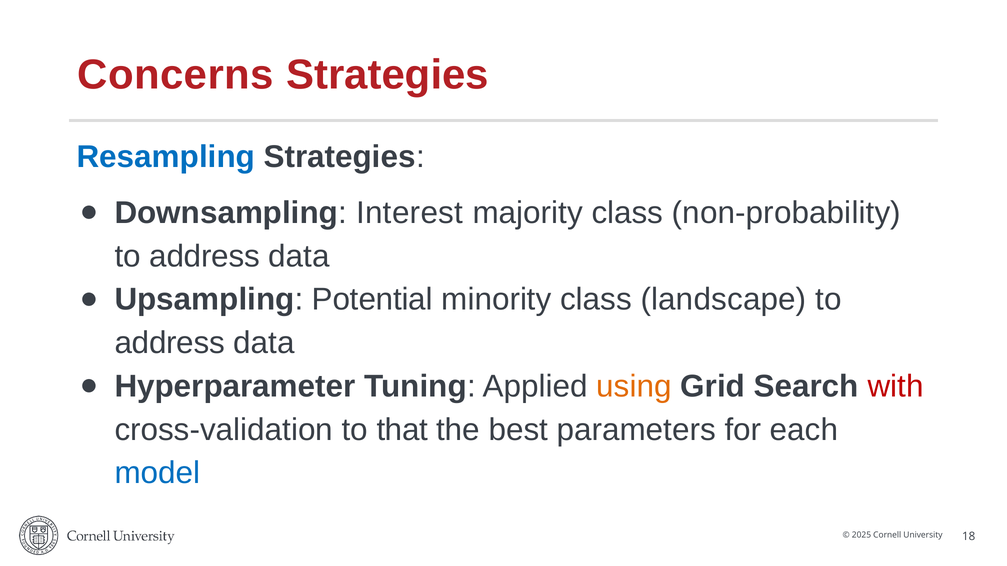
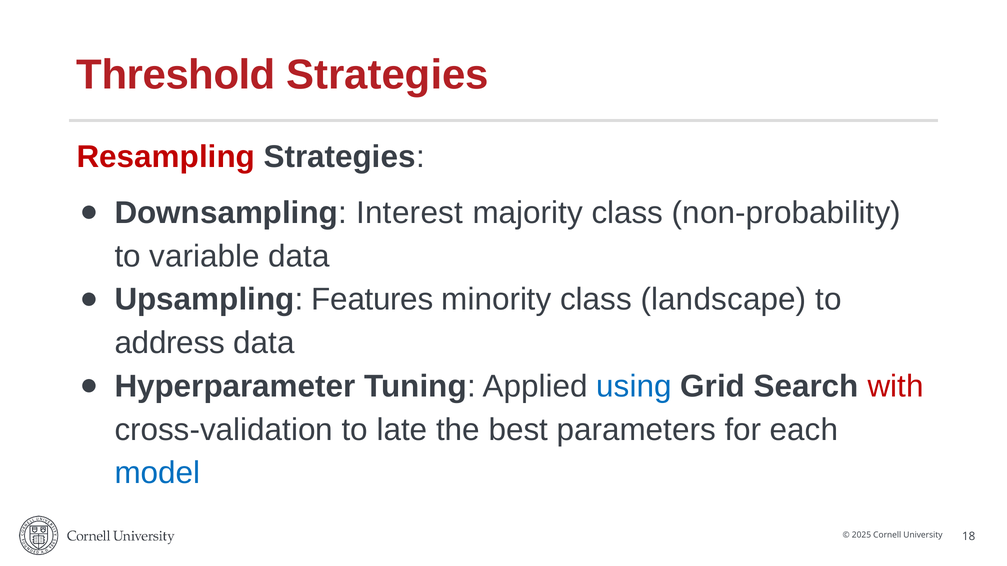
Concerns: Concerns -> Threshold
Resampling colour: blue -> red
address at (205, 256): address -> variable
Potential: Potential -> Features
using colour: orange -> blue
that: that -> late
